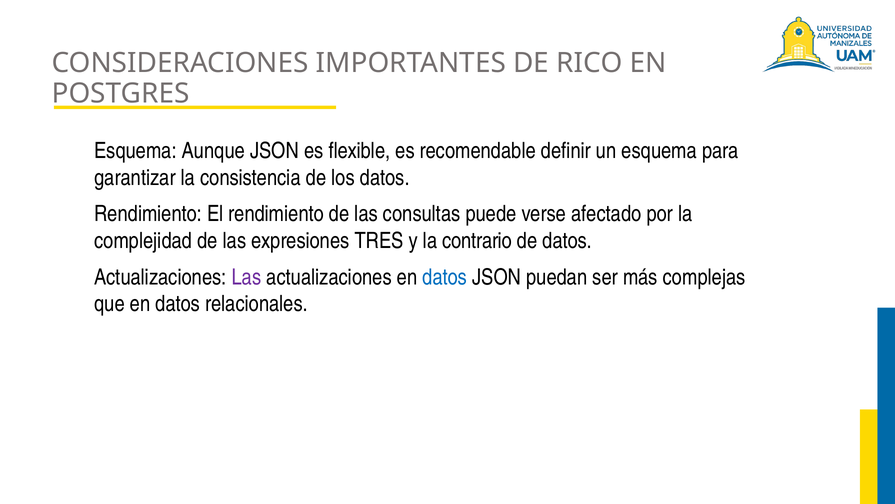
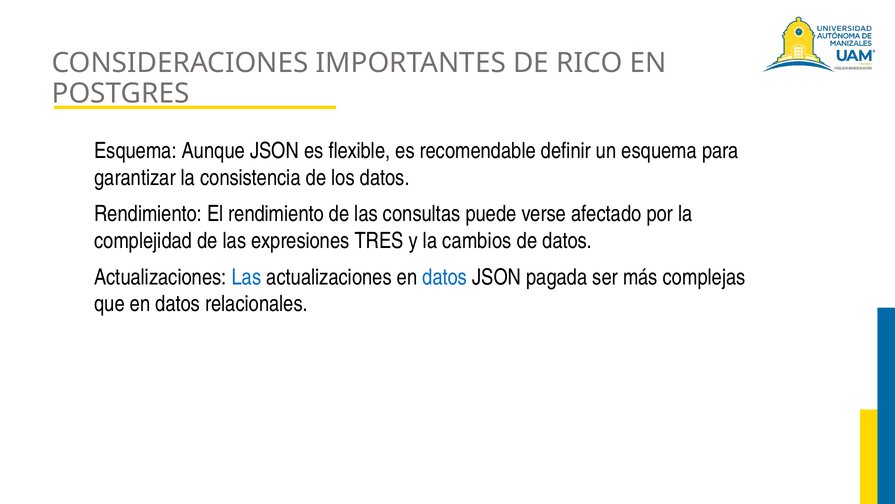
contrario: contrario -> cambios
Las at (246, 277) colour: purple -> blue
puedan: puedan -> pagada
